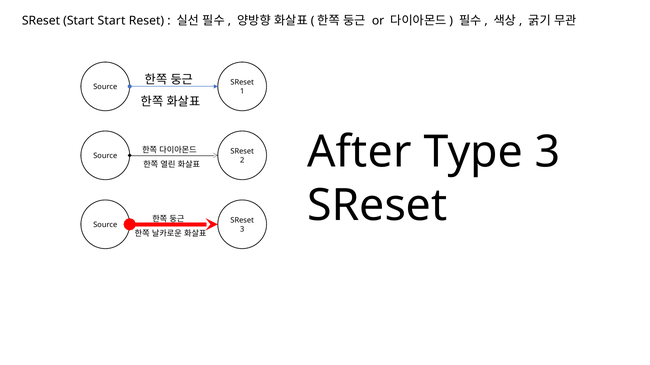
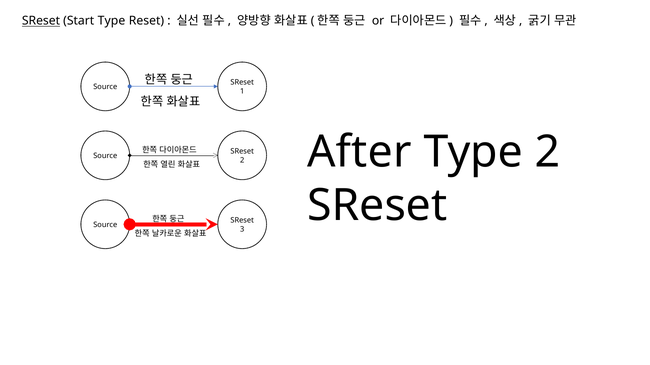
SReset at (41, 21) underline: none -> present
Start Start: Start -> Type
Type 3: 3 -> 2
